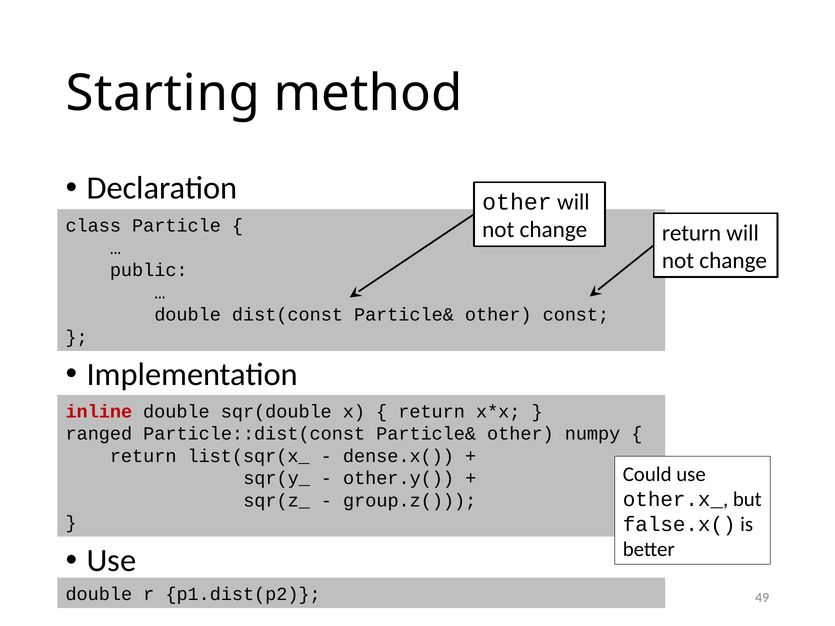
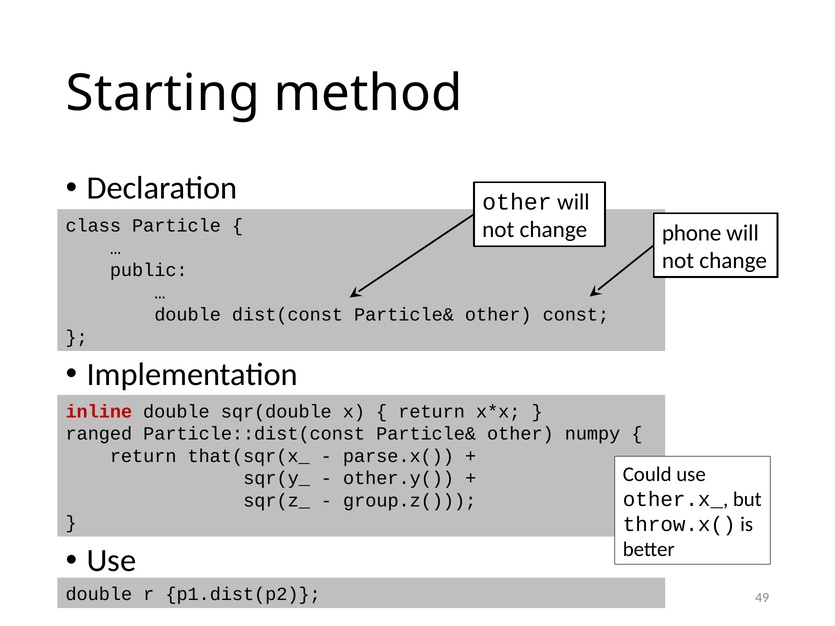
return at (692, 233): return -> phone
list(sqr(x_: list(sqr(x_ -> that(sqr(x_
dense.x(: dense.x( -> parse.x(
false.x(: false.x( -> throw.x(
